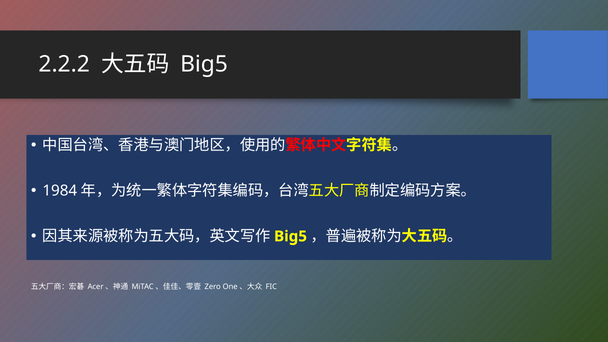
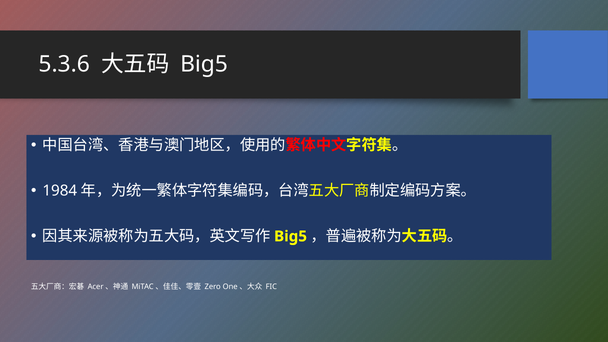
2.2.2: 2.2.2 -> 5.3.6
